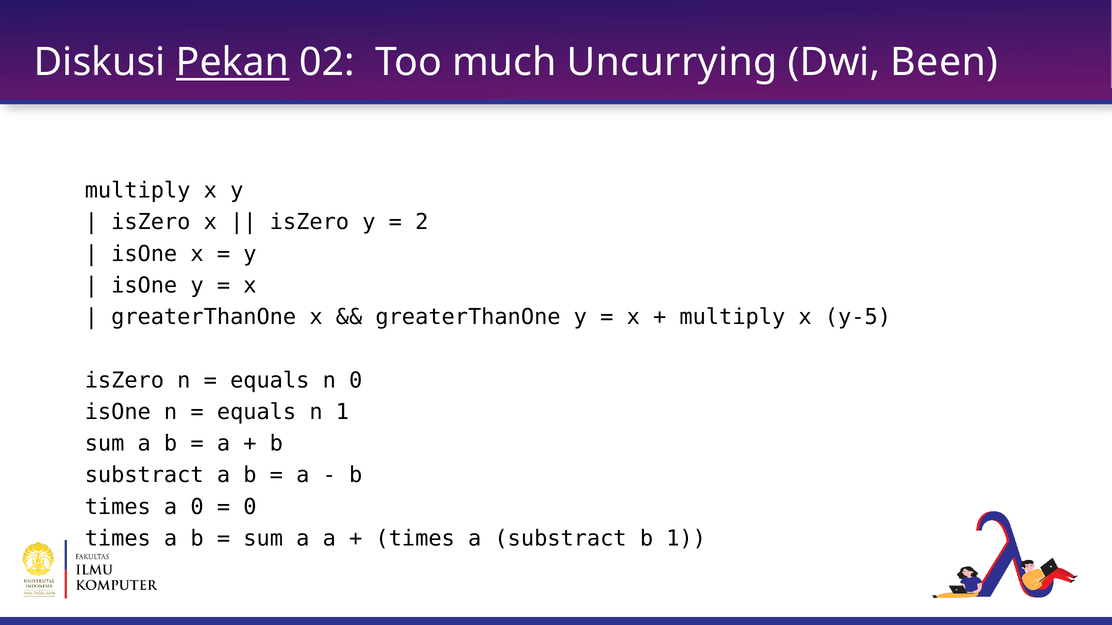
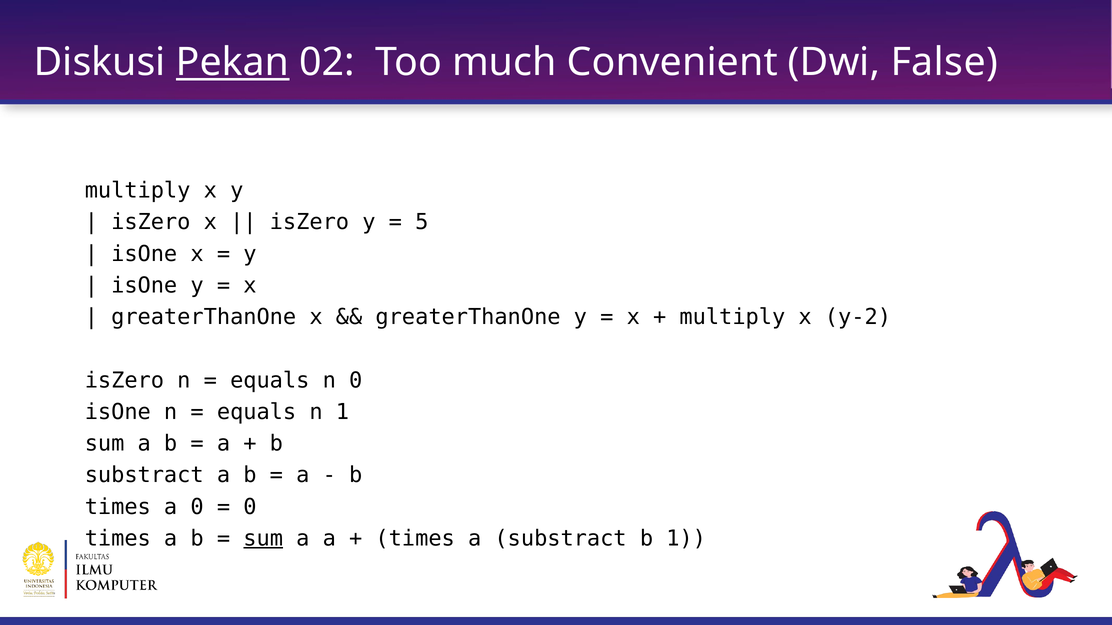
Uncurrying: Uncurrying -> Convenient
Been: Been -> False
2: 2 -> 5
y-5: y-5 -> y-2
sum at (263, 539) underline: none -> present
